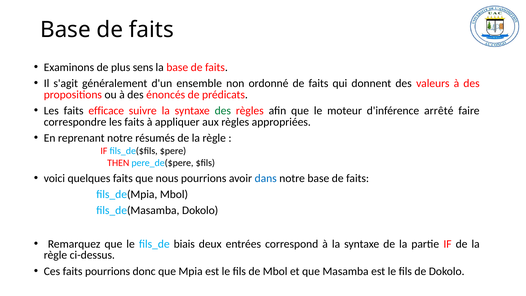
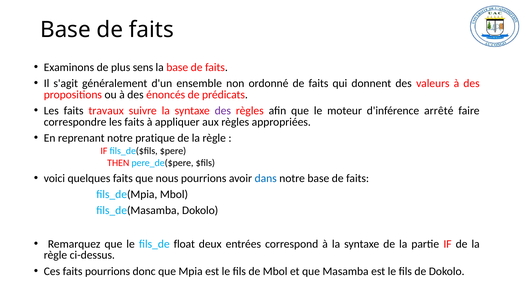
efficace: efficace -> travaux
des at (223, 111) colour: green -> purple
résumés: résumés -> pratique
biais: biais -> float
